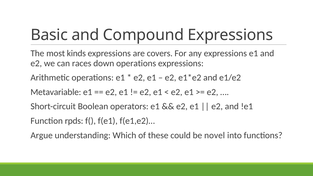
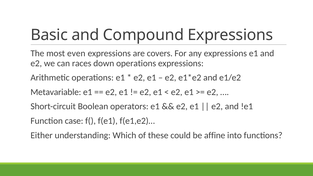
kinds: kinds -> even
rpds: rpds -> case
Argue: Argue -> Either
novel: novel -> affine
